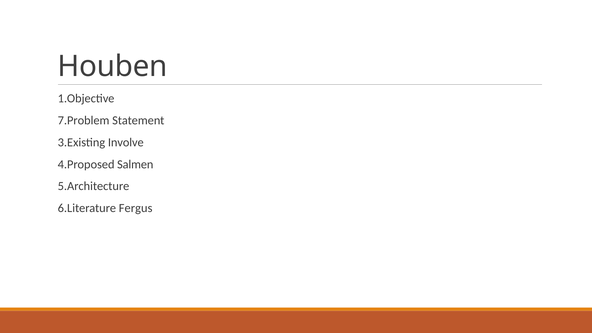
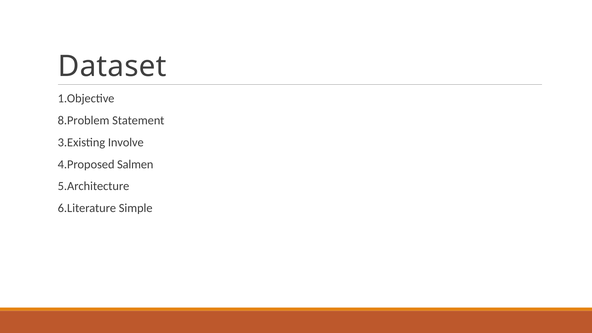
Houben: Houben -> Dataset
7.Problem: 7.Problem -> 8.Problem
Fergus: Fergus -> Simple
